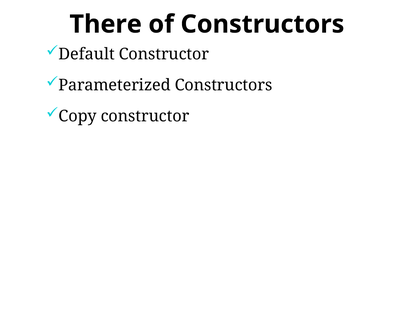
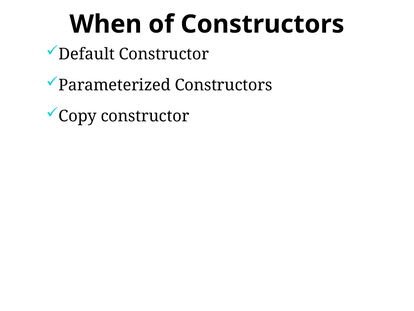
There: There -> When
